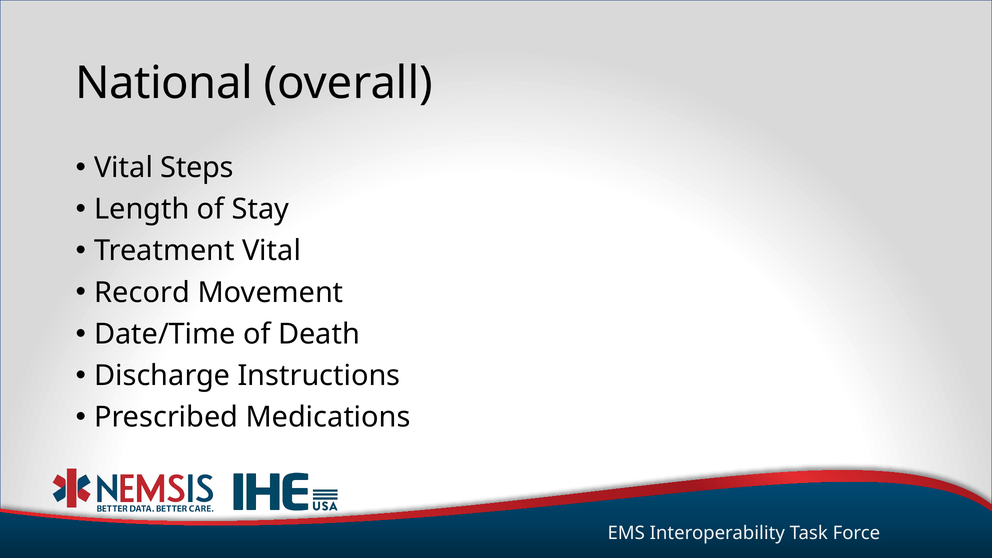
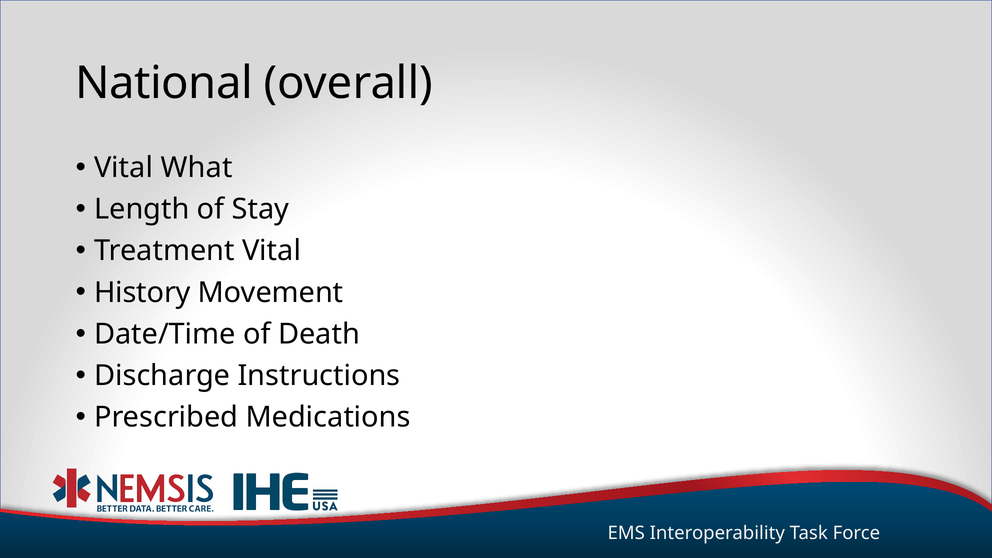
Steps: Steps -> What
Record: Record -> History
